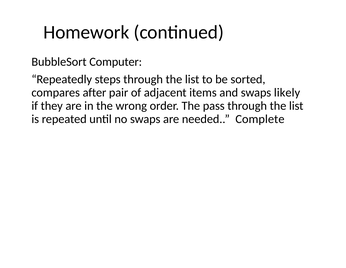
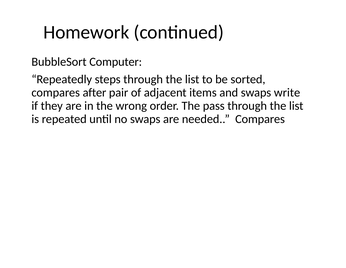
likely: likely -> write
needed Complete: Complete -> Compares
